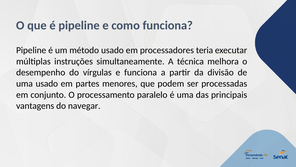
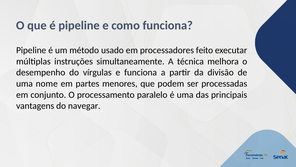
teria: teria -> feito
uma usado: usado -> nome
